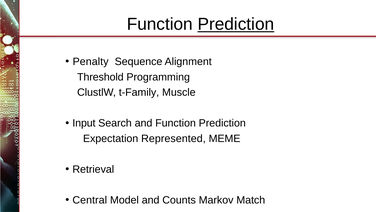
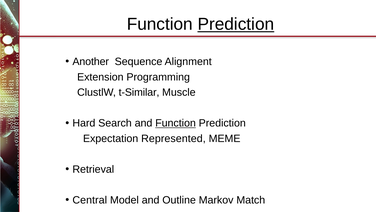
Penalty: Penalty -> Another
Threshold: Threshold -> Extension
t-Family: t-Family -> t-Similar
Input: Input -> Hard
Function at (176, 123) underline: none -> present
Counts: Counts -> Outline
